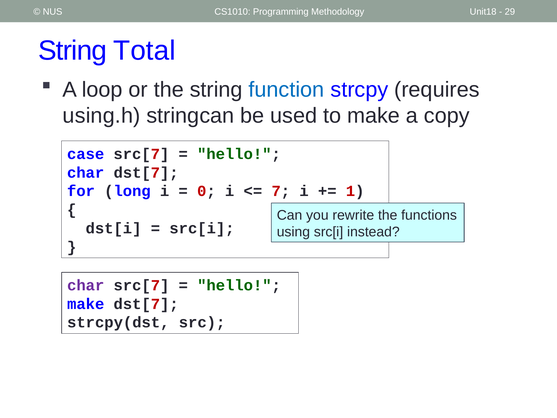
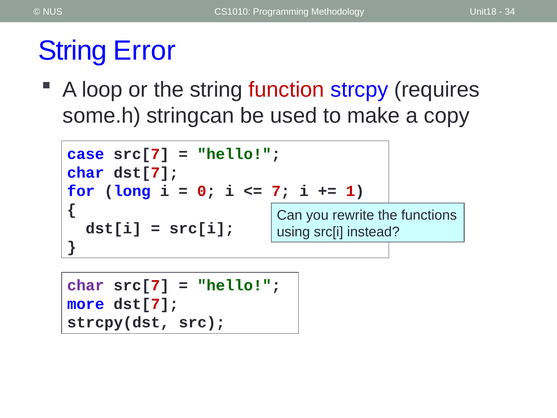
29: 29 -> 34
Total: Total -> Error
function colour: blue -> red
using.h: using.h -> some.h
make at (86, 304): make -> more
